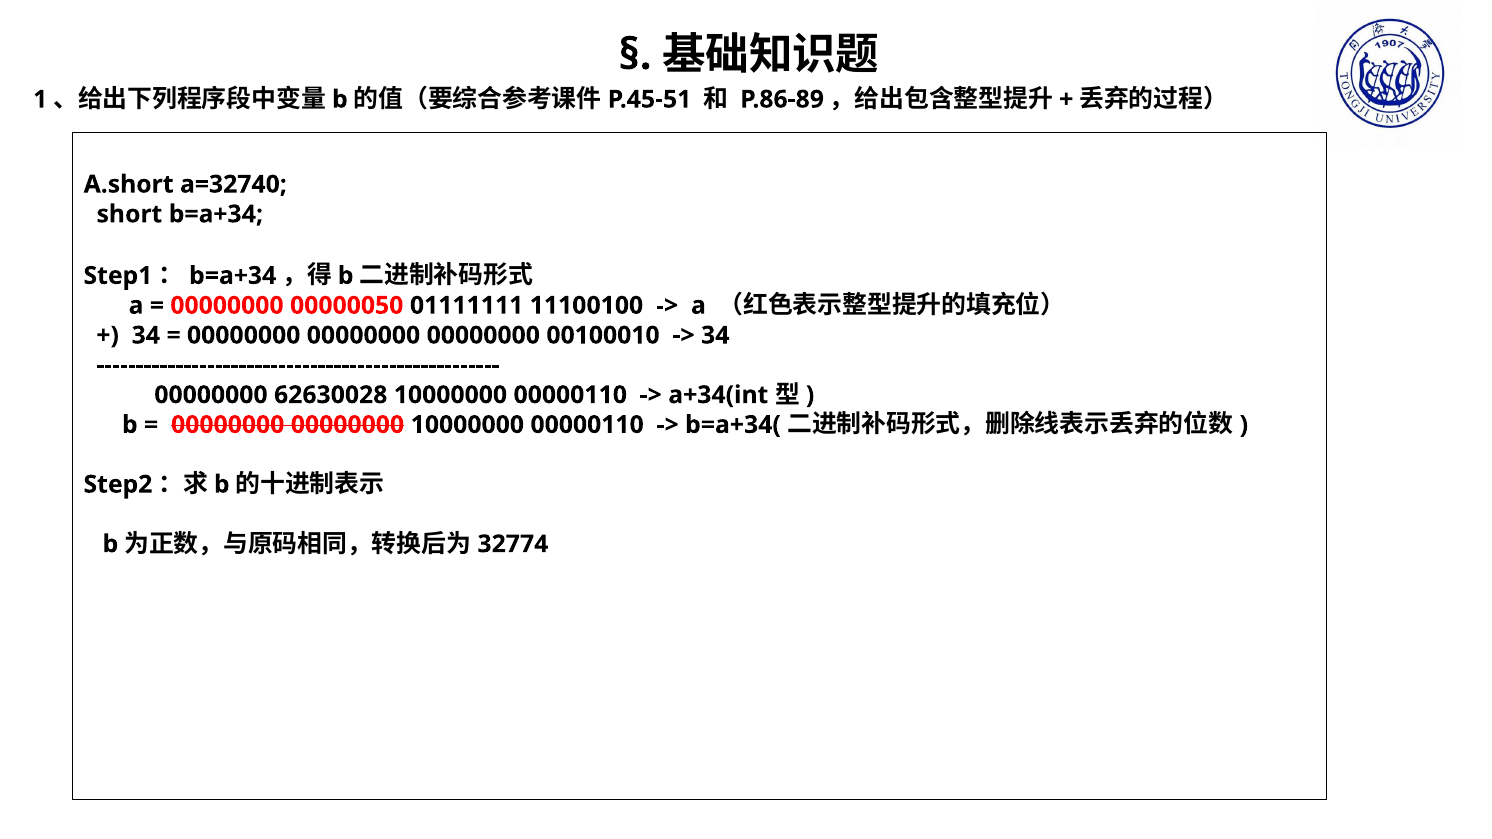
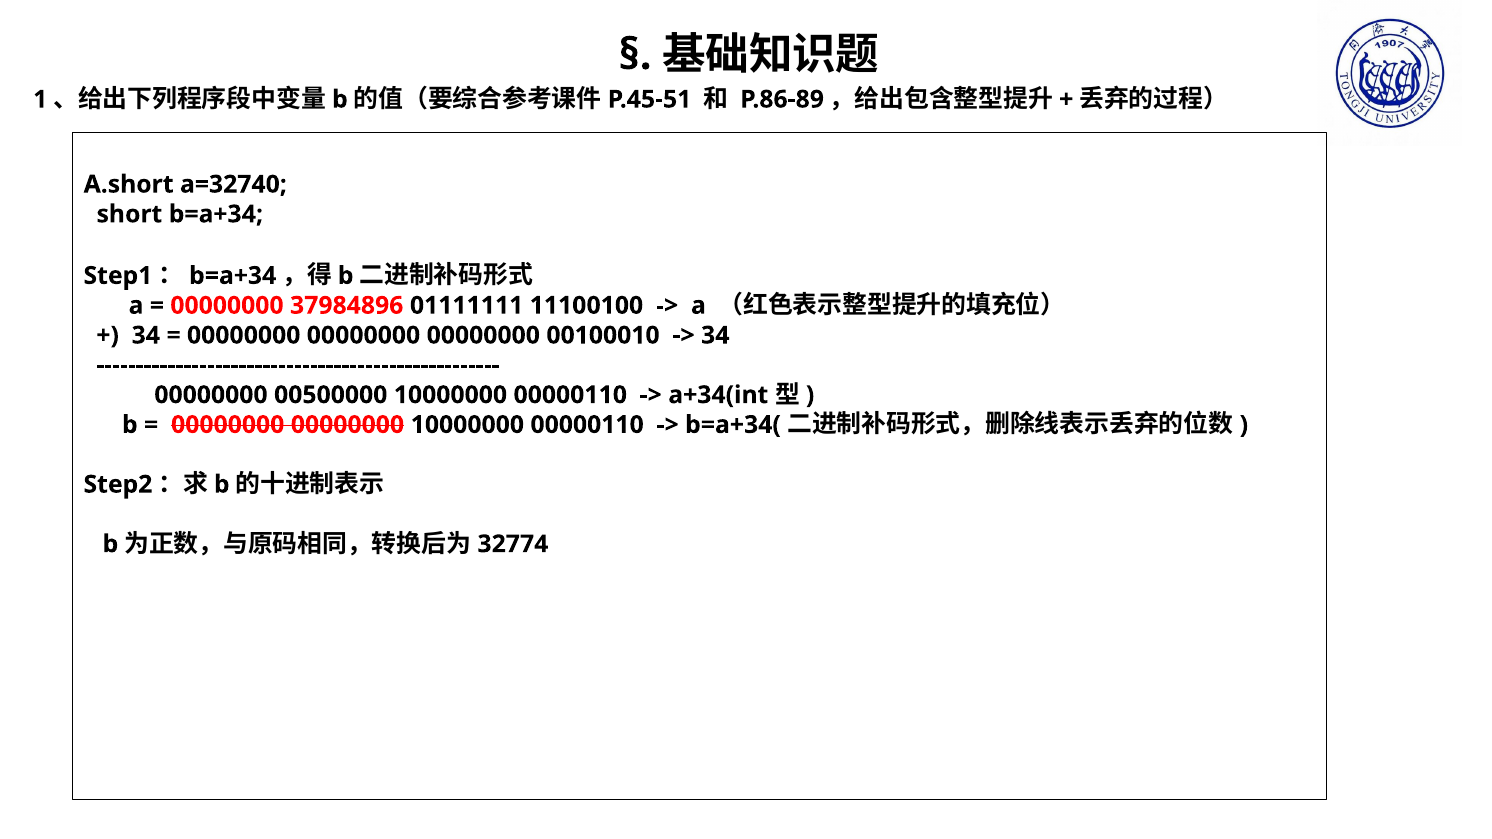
00000050: 00000050 -> 37984896
62630028: 62630028 -> 00500000
